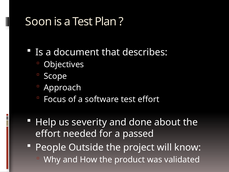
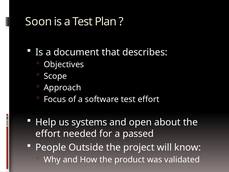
severity: severity -> systems
done: done -> open
